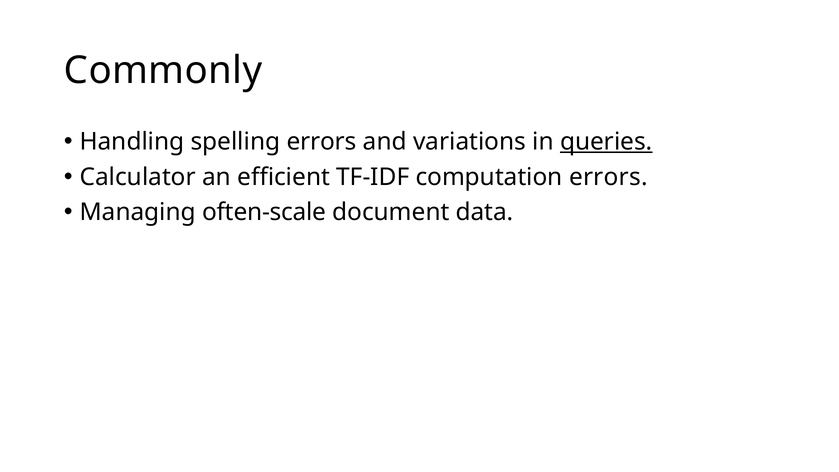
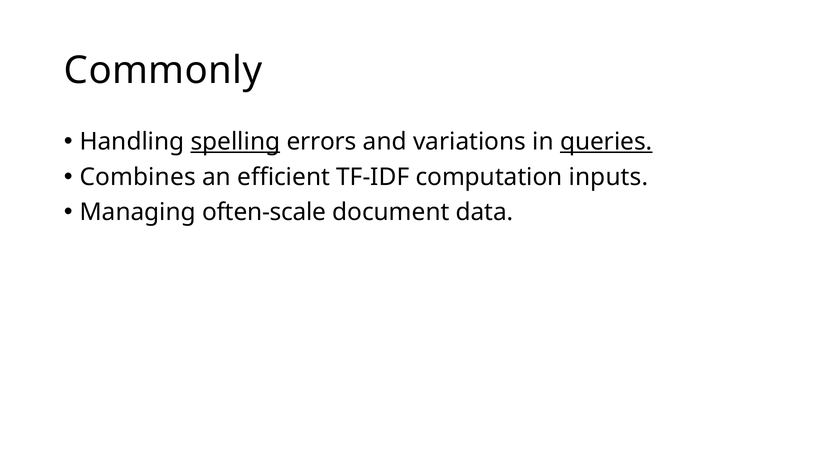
spelling underline: none -> present
Calculator: Calculator -> Combines
computation errors: errors -> inputs
